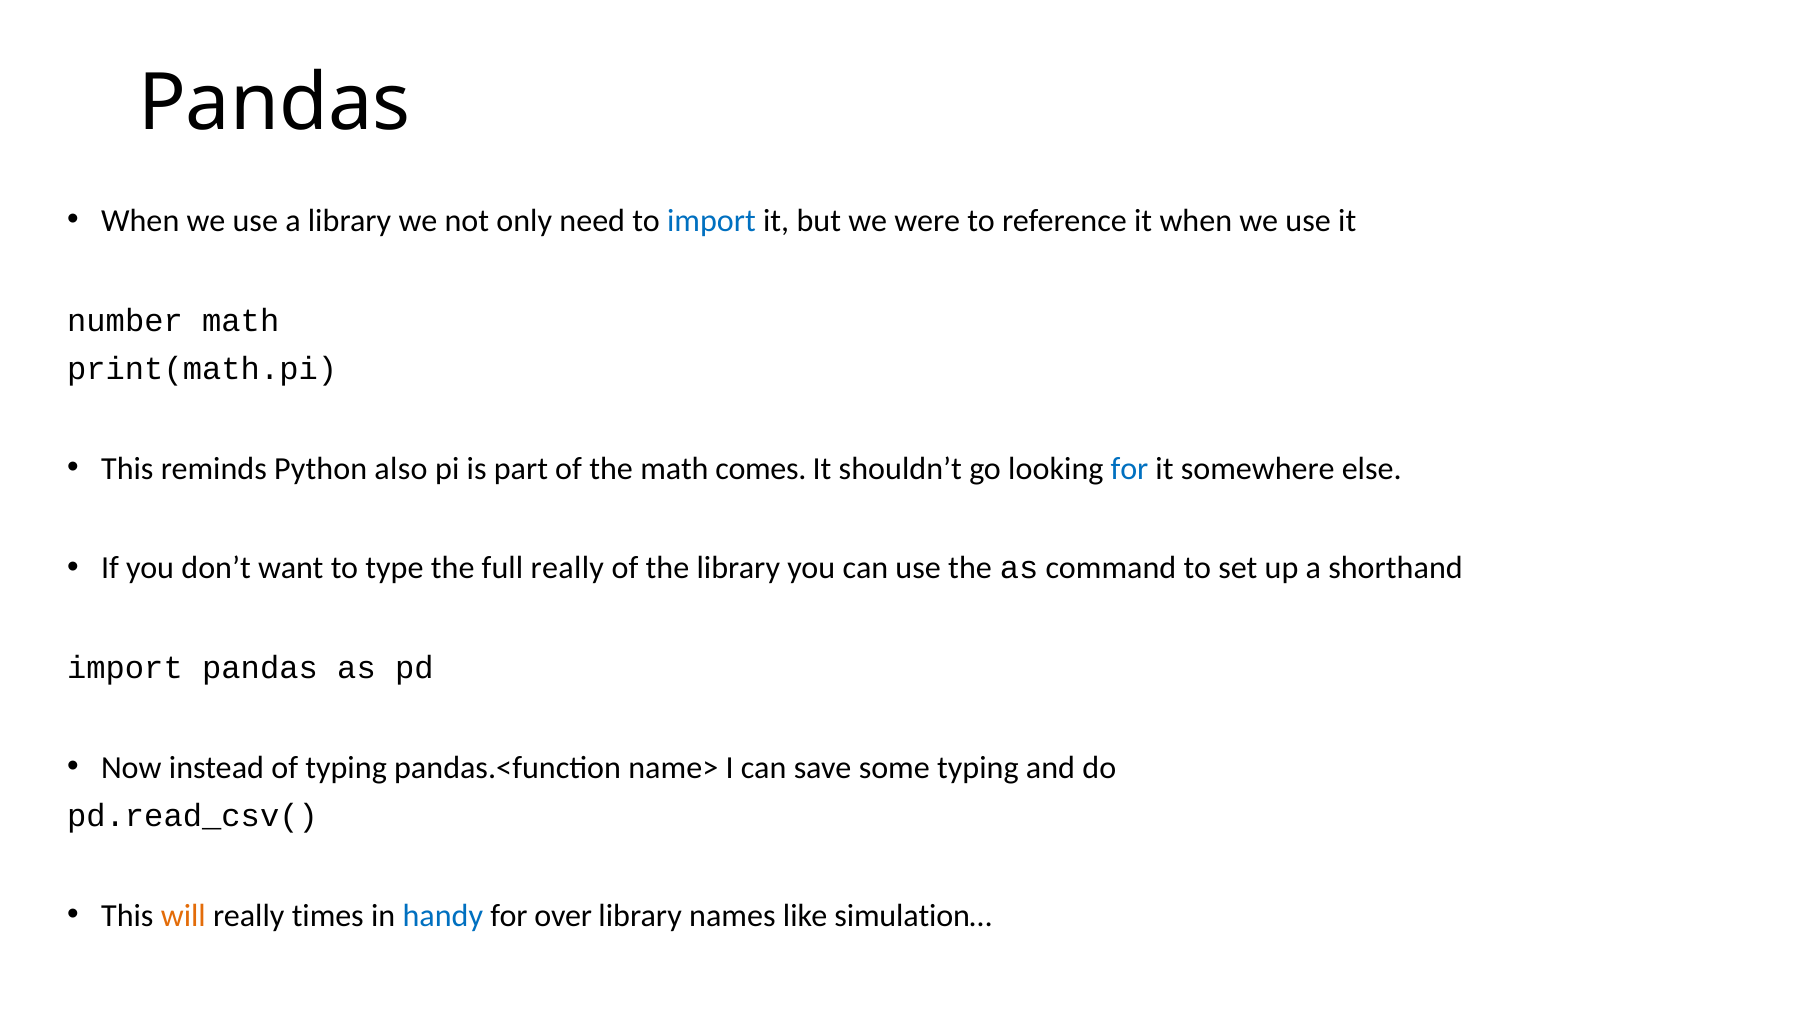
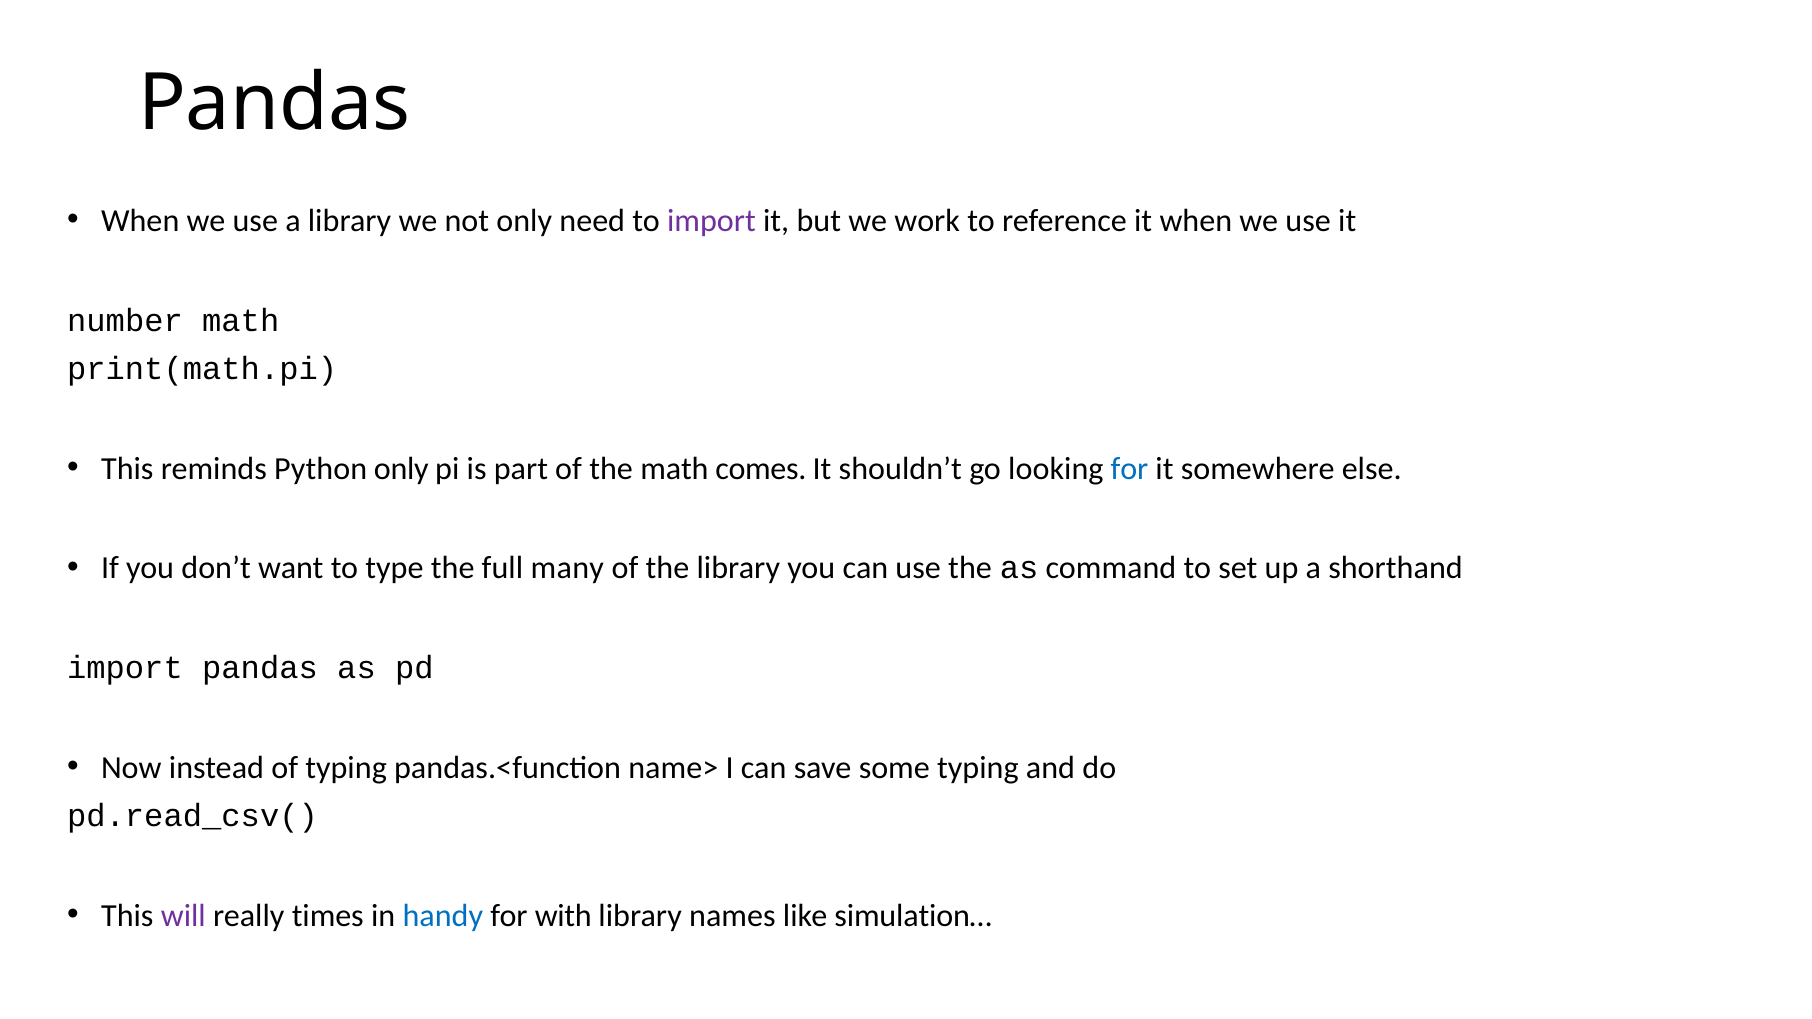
import at (711, 221) colour: blue -> purple
were: were -> work
Python also: also -> only
full really: really -> many
will colour: orange -> purple
over: over -> with
